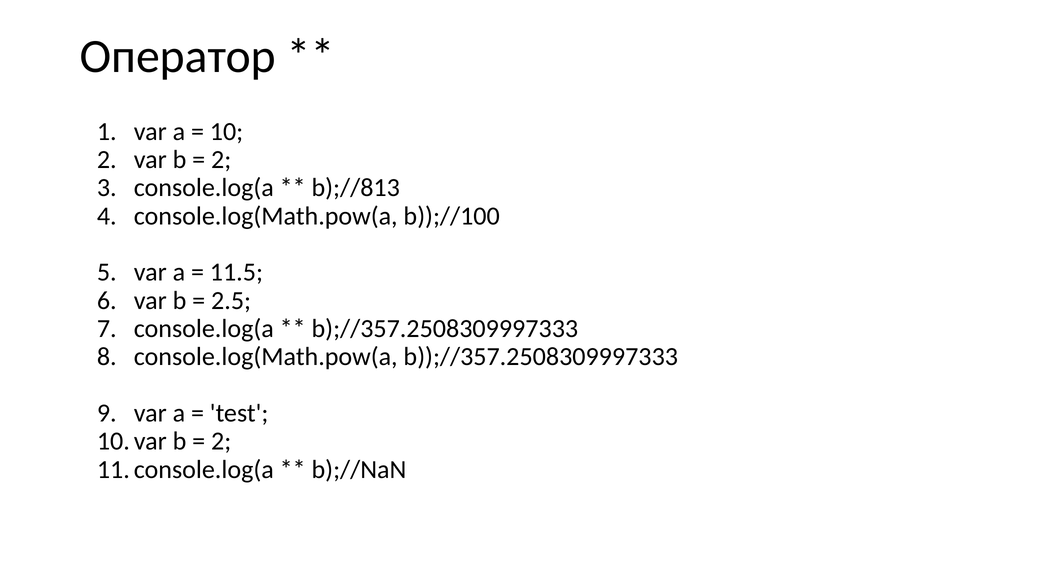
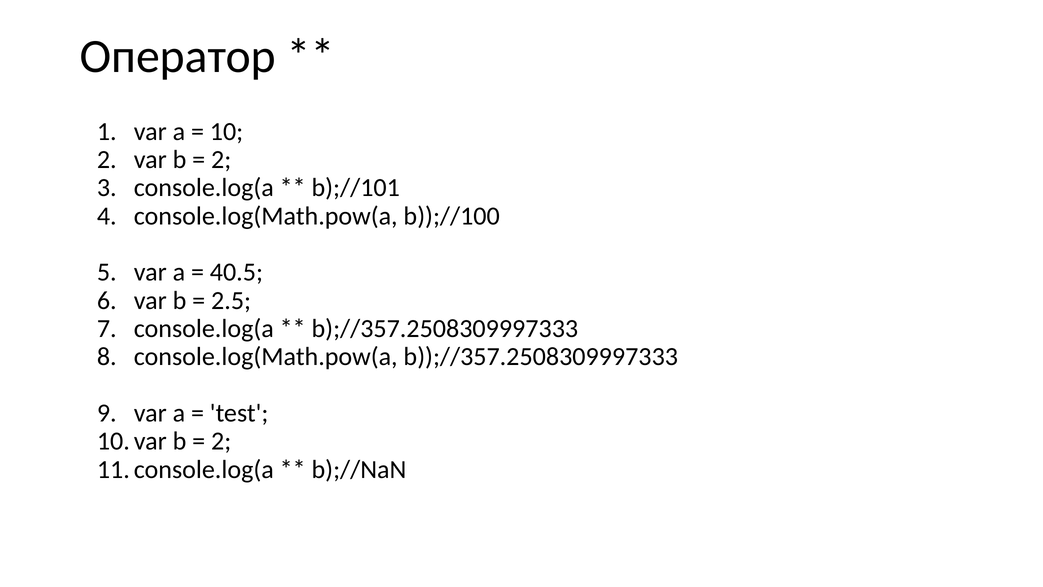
b);//813: b);//813 -> b);//101
11.5: 11.5 -> 40.5
